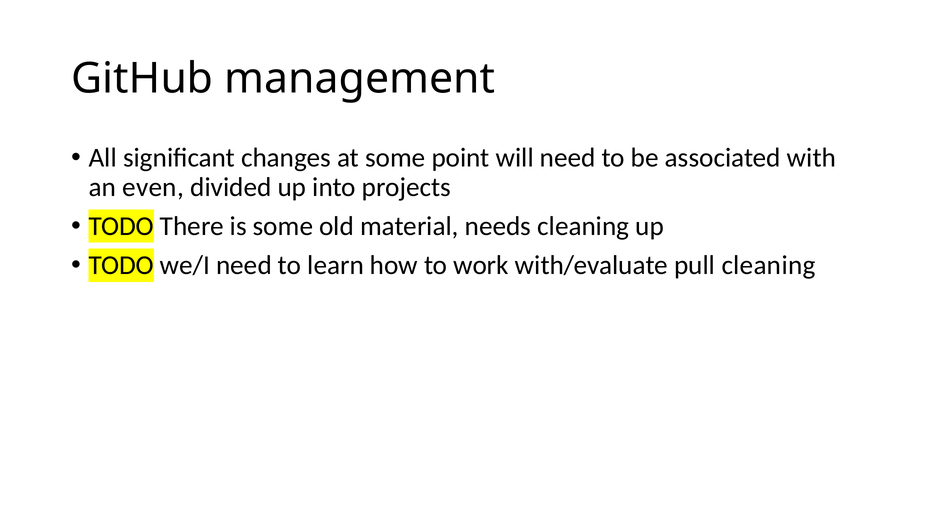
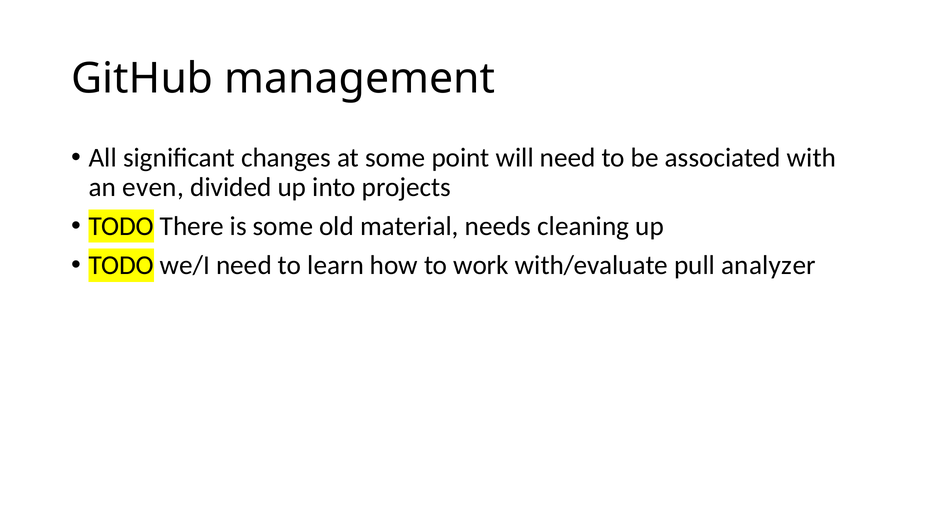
pull cleaning: cleaning -> analyzer
